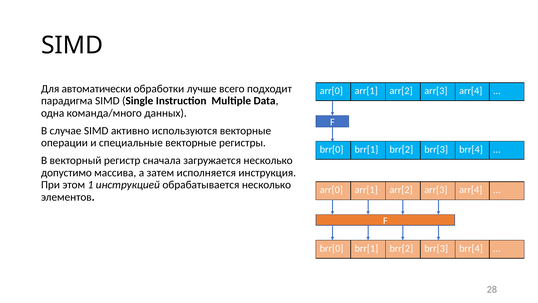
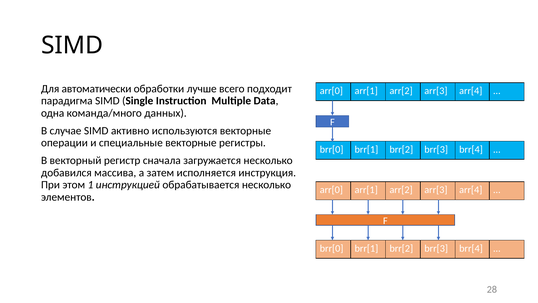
допустимо: допустимо -> добавился
